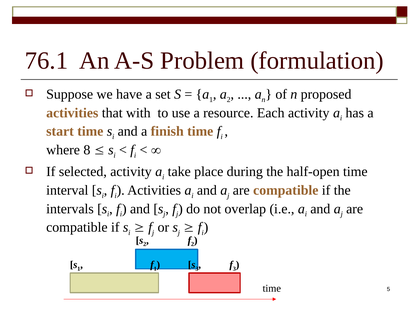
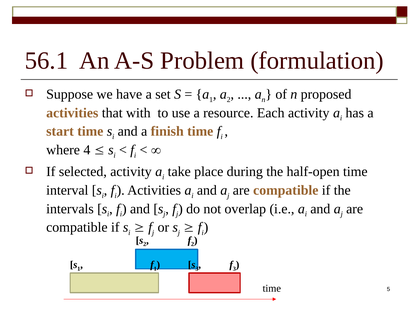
76.1: 76.1 -> 56.1
8: 8 -> 4
